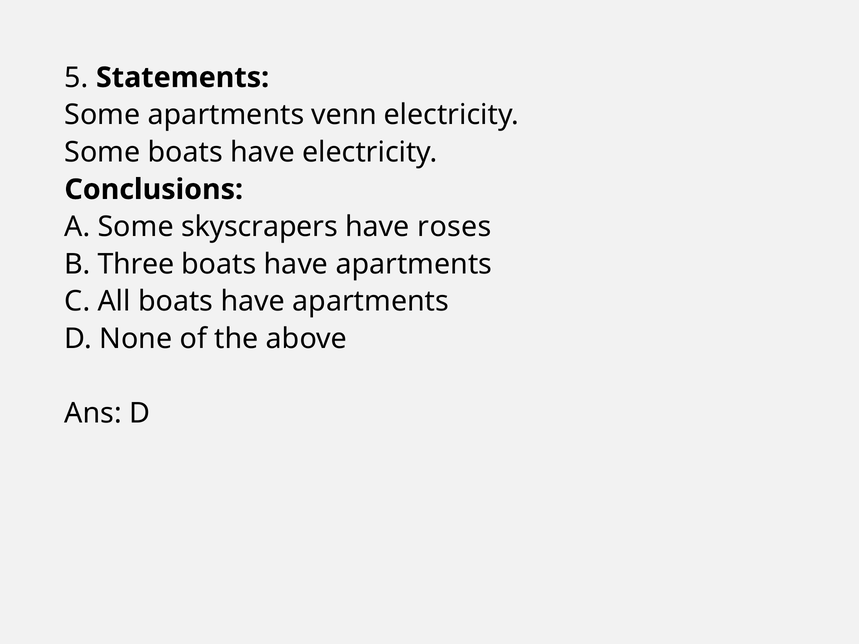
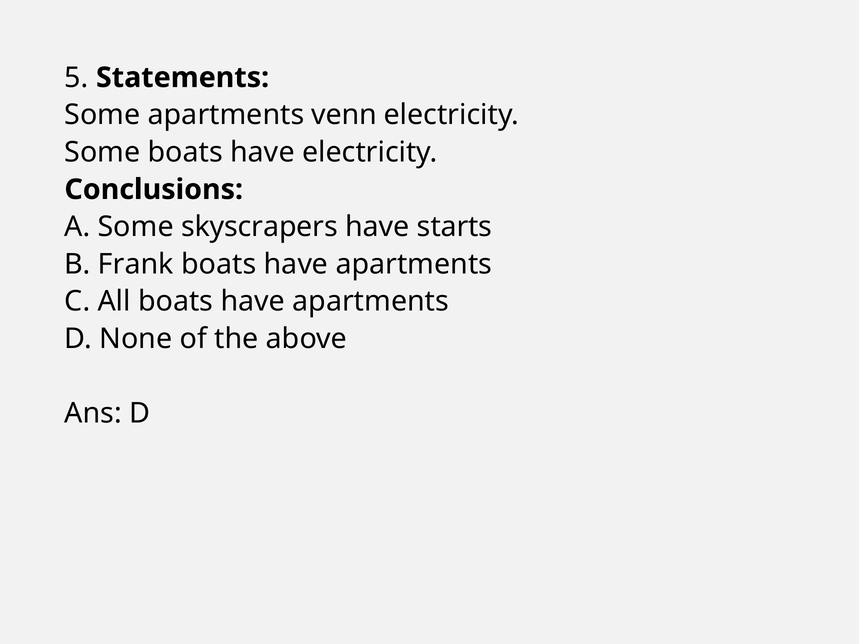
roses: roses -> starts
Three: Three -> Frank
